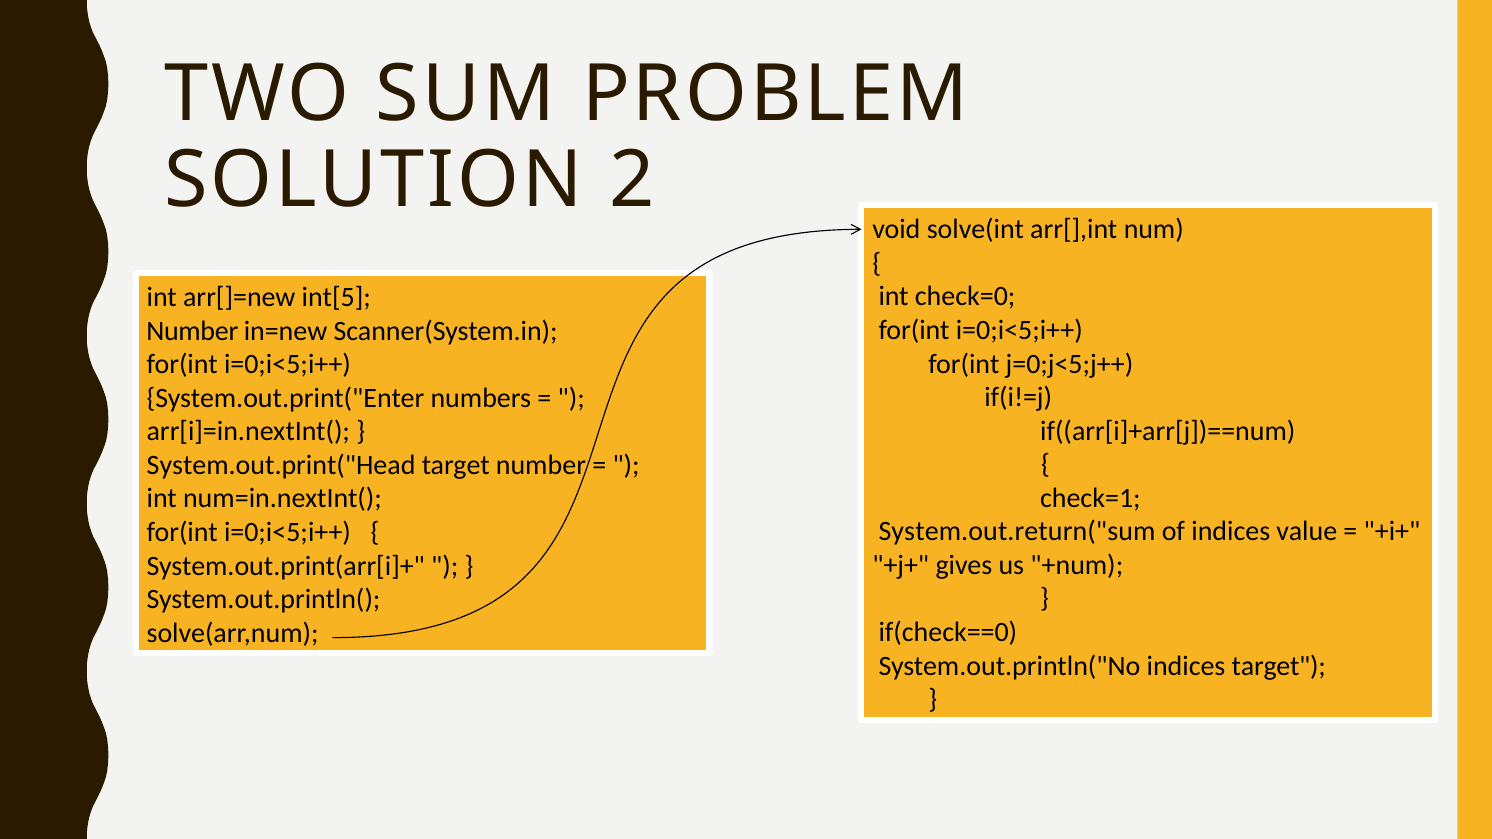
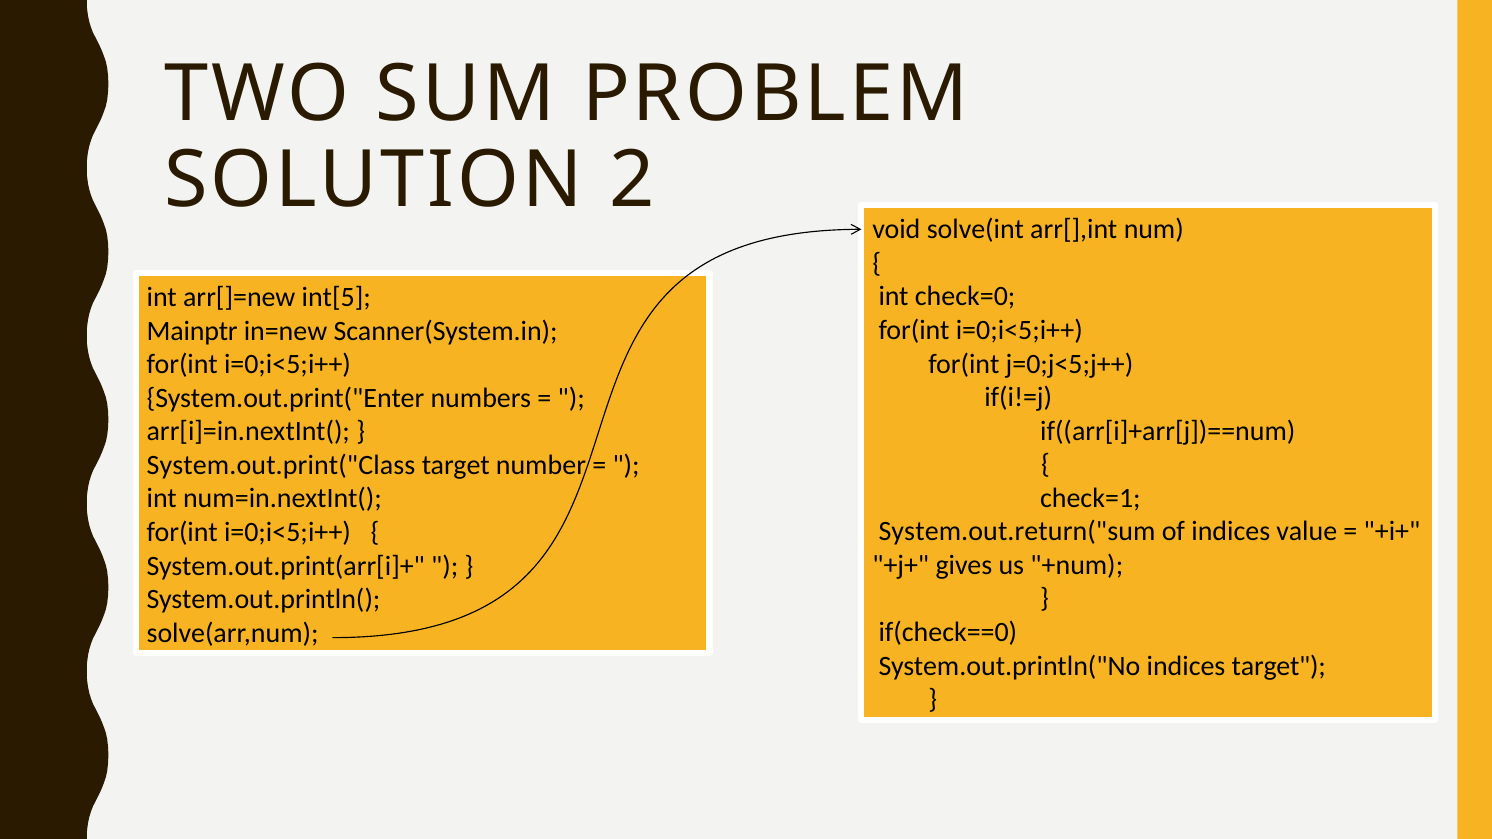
Number at (192, 331): Number -> Mainptr
System.out.print("Head: System.out.print("Head -> System.out.print("Class
